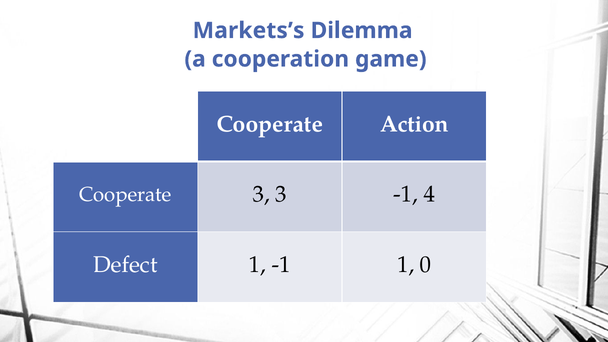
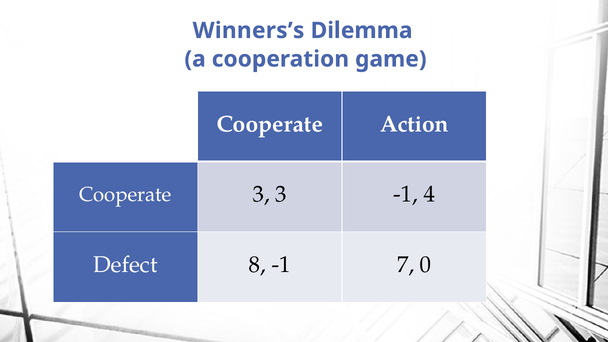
Markets’s: Markets’s -> Winners’s
Defect 1: 1 -> 8
-1 1: 1 -> 7
